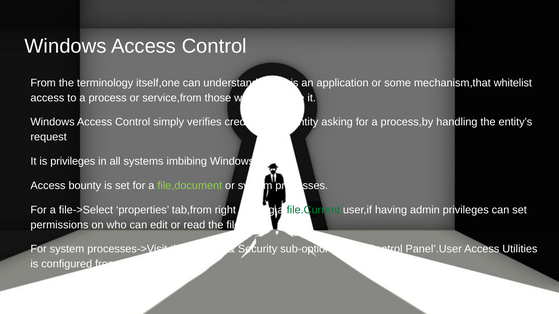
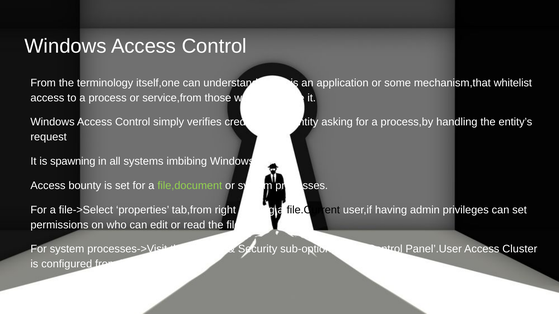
is privileges: privileges -> spawning
file.Current colour: green -> black
Utilities: Utilities -> Cluster
